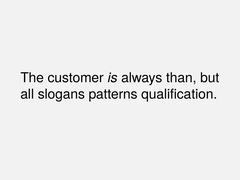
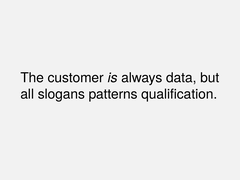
than: than -> data
